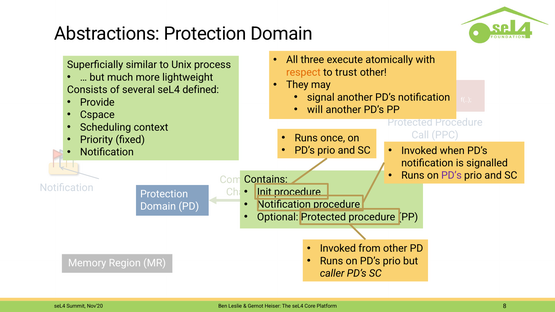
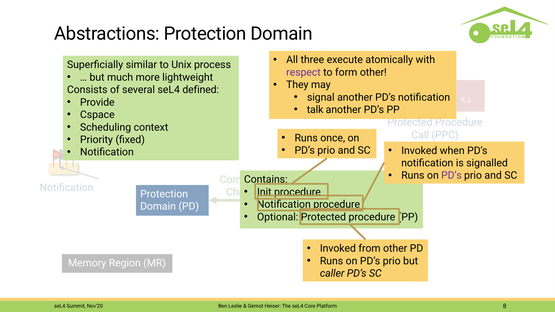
respect colour: orange -> purple
trust: trust -> form
will: will -> talk
